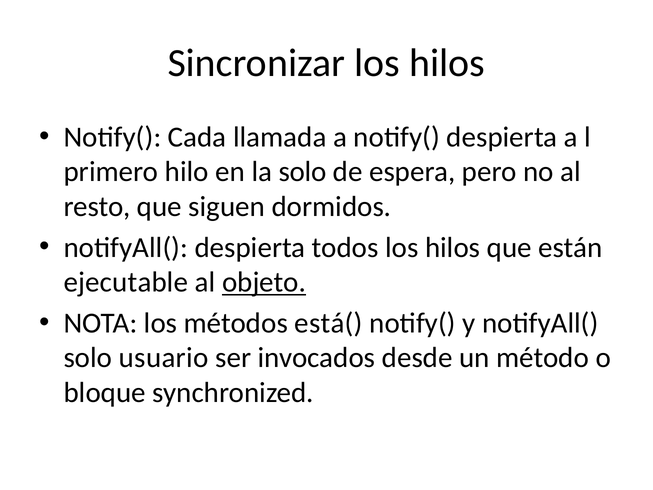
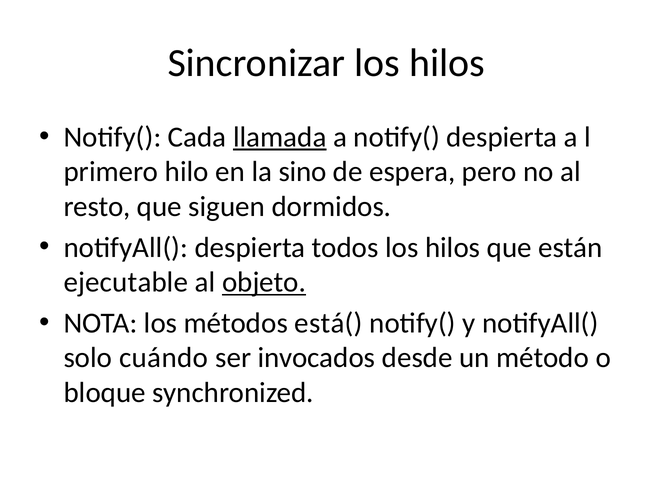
llamada underline: none -> present
la solo: solo -> sino
usuario: usuario -> cuándo
